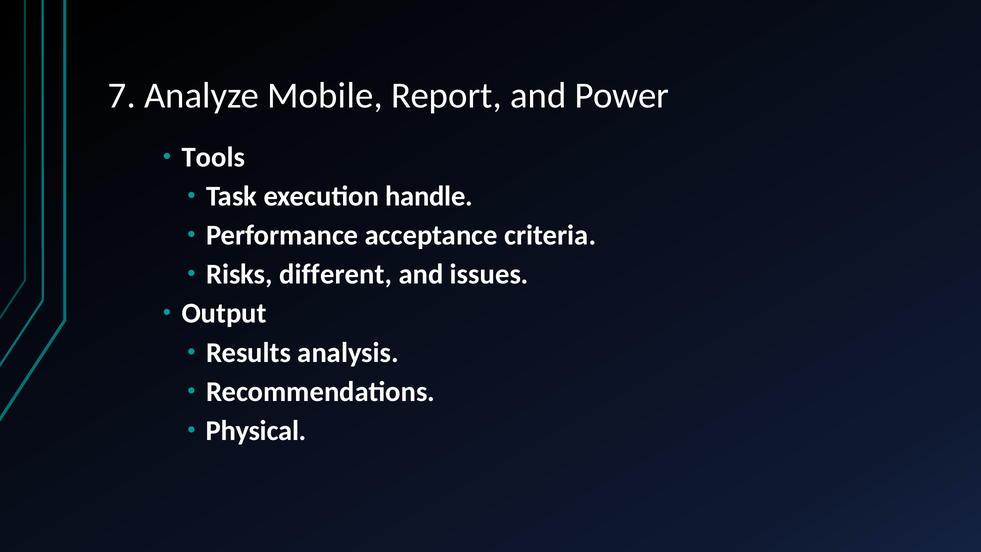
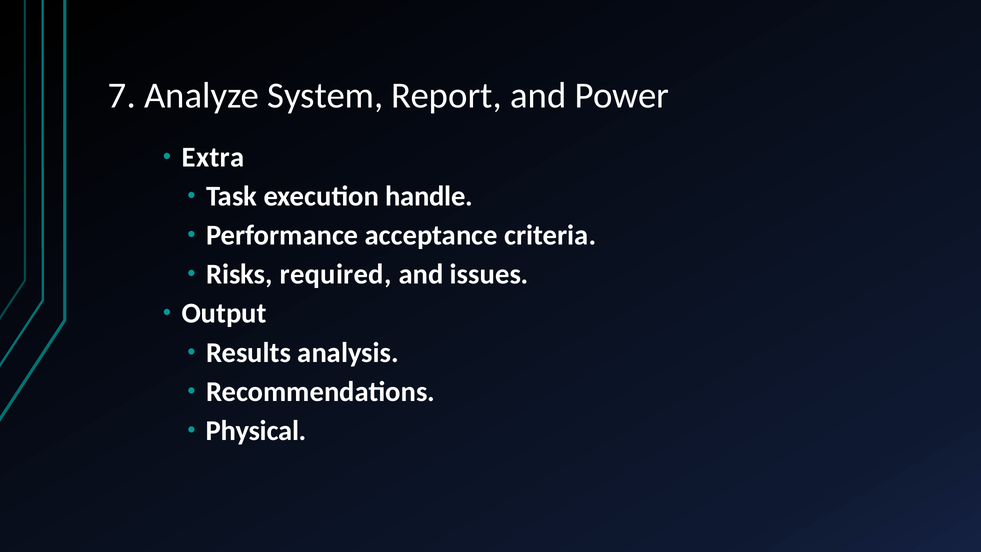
Mobile: Mobile -> System
Tools: Tools -> Extra
different: different -> required
